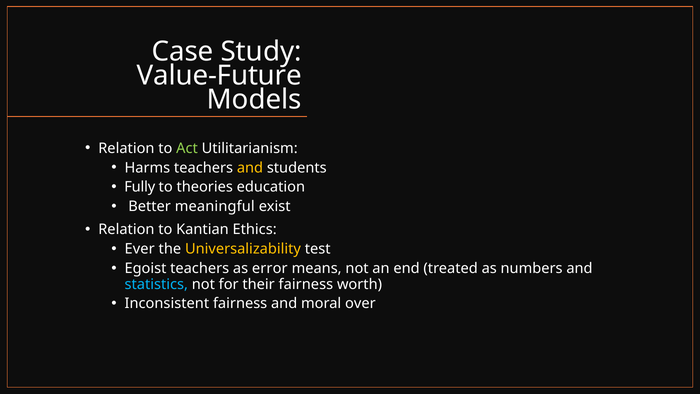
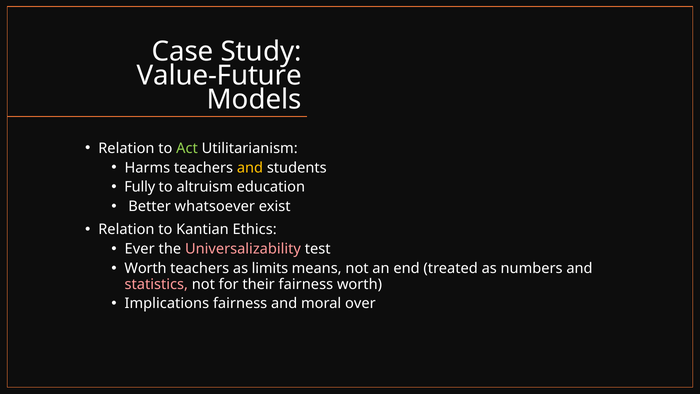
theories: theories -> altruism
meaningful: meaningful -> whatsoever
Universalizability colour: yellow -> pink
Egoist at (145, 268): Egoist -> Worth
error: error -> limits
statistics colour: light blue -> pink
Inconsistent: Inconsistent -> Implications
